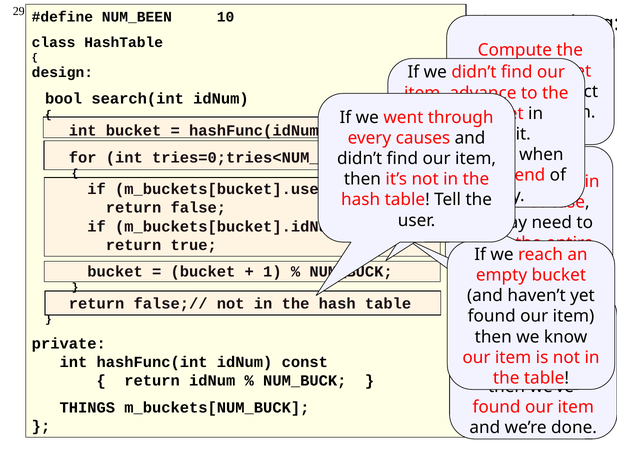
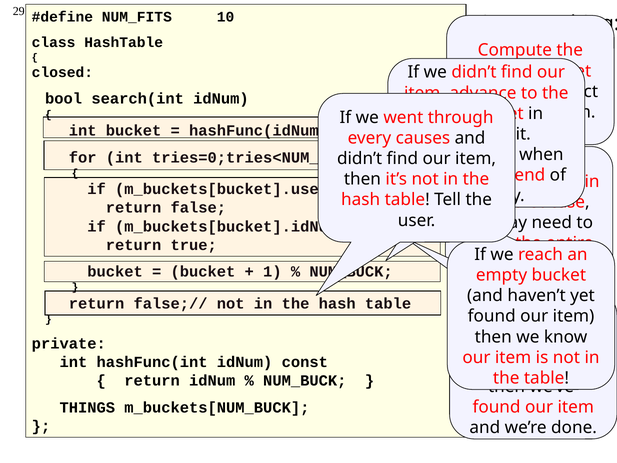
NUM_BEEN: NUM_BEEN -> NUM_FITS
design: design -> closed
